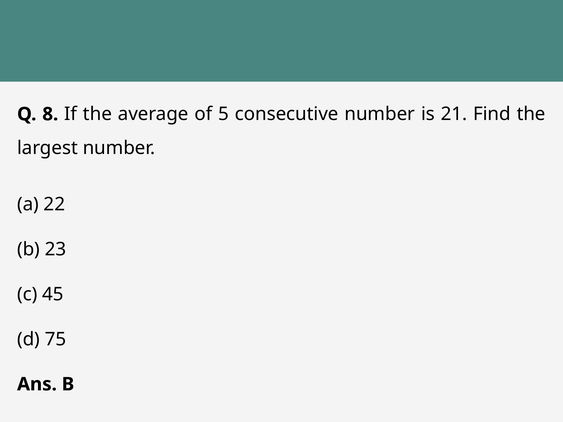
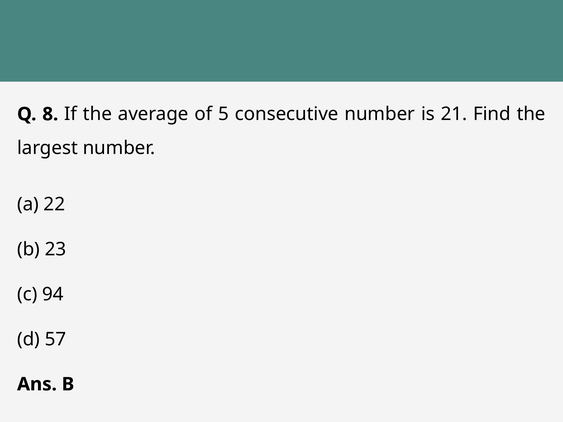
45: 45 -> 94
75: 75 -> 57
